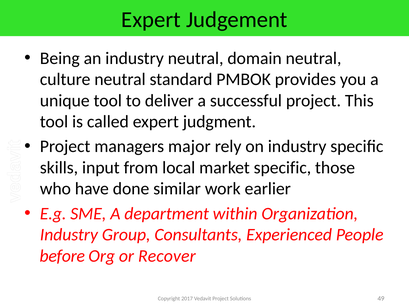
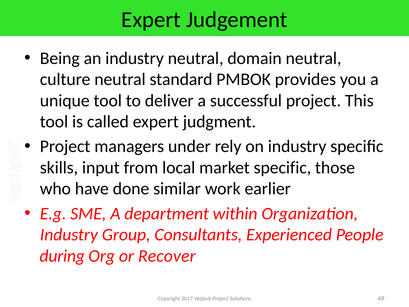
major: major -> under
before: before -> during
